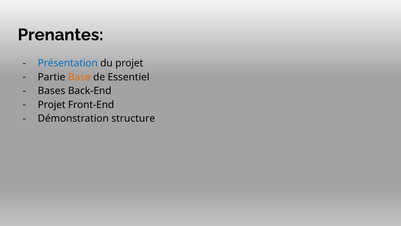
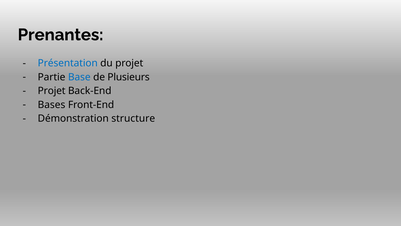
Base colour: orange -> blue
Essentiel: Essentiel -> Plusieurs
Bases at (52, 91): Bases -> Projet
Projet at (52, 105): Projet -> Bases
